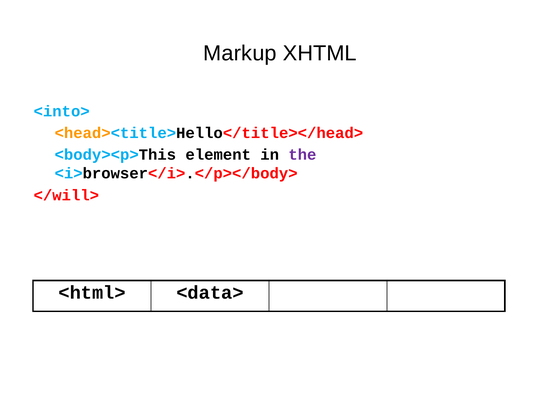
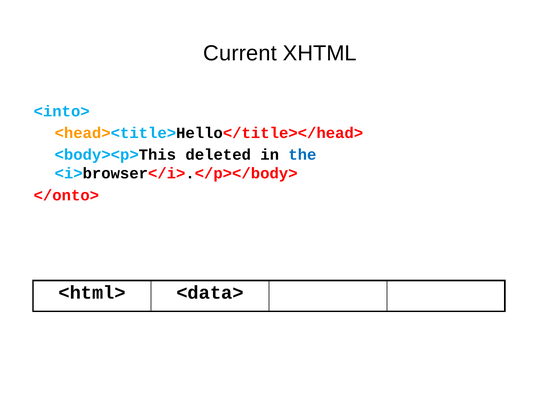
Markup: Markup -> Current
element: element -> deleted
the colour: purple -> blue
</will>: </will> -> </onto>
